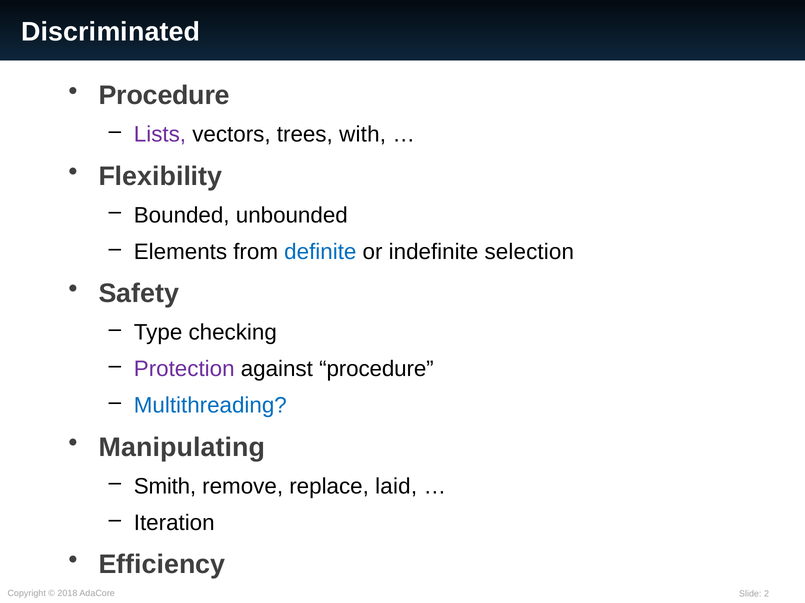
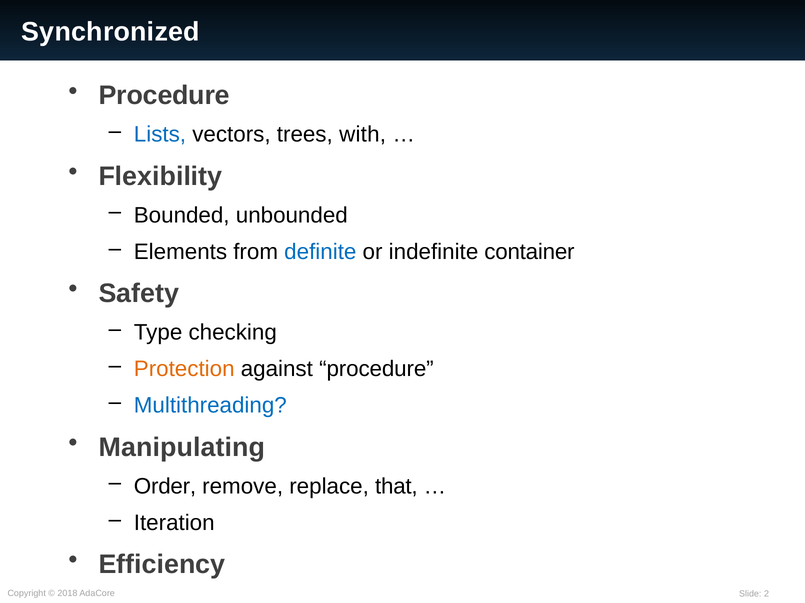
Discriminated: Discriminated -> Synchronized
Lists colour: purple -> blue
selection: selection -> container
Protection colour: purple -> orange
Smith: Smith -> Order
laid: laid -> that
